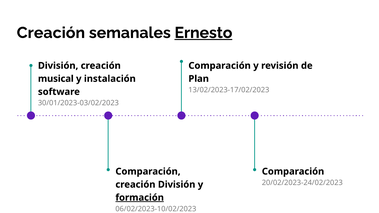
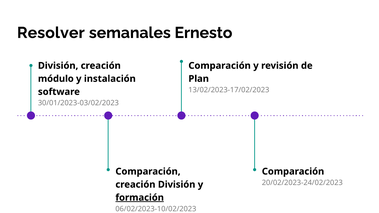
Creación at (51, 33): Creación -> Resolver
Ernesto underline: present -> none
musical: musical -> módulo
